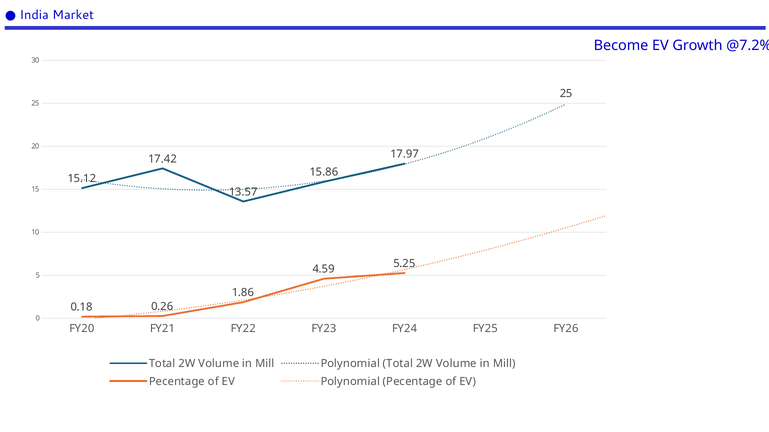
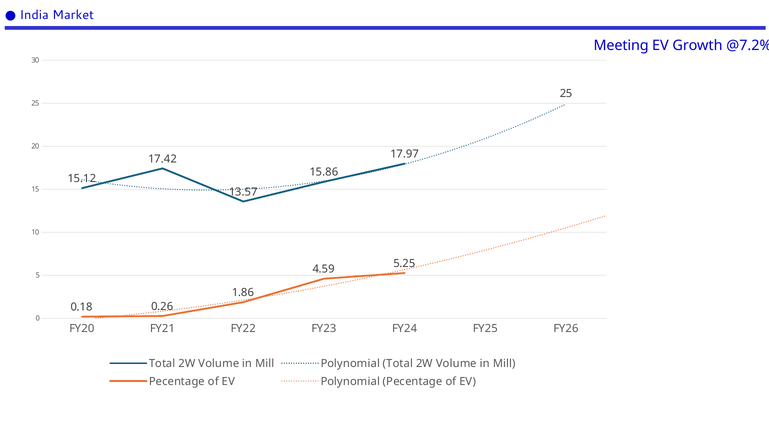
Become: Become -> Meeting
